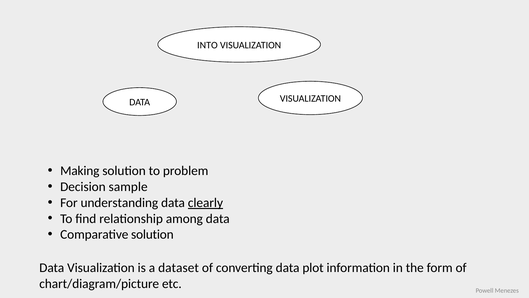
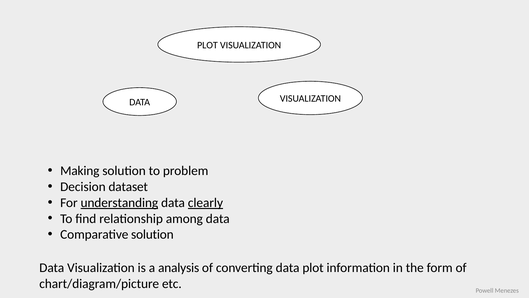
INTO at (207, 45): INTO -> PLOT
sample: sample -> dataset
understanding underline: none -> present
dataset: dataset -> analysis
